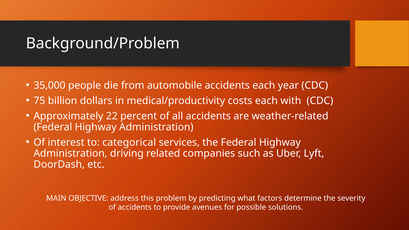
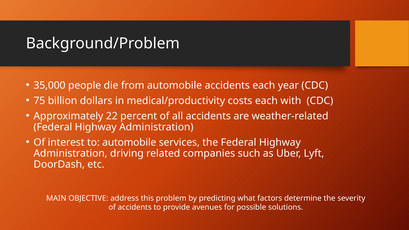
to categorical: categorical -> automobile
